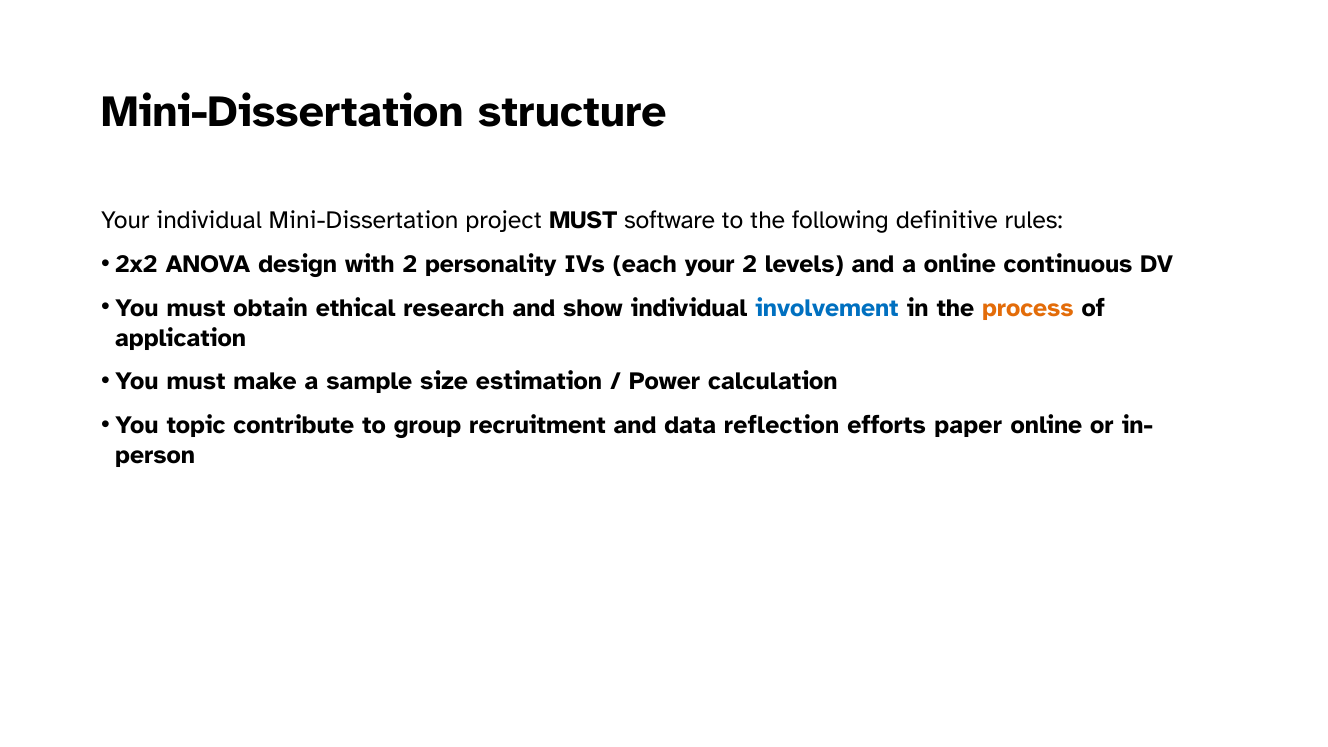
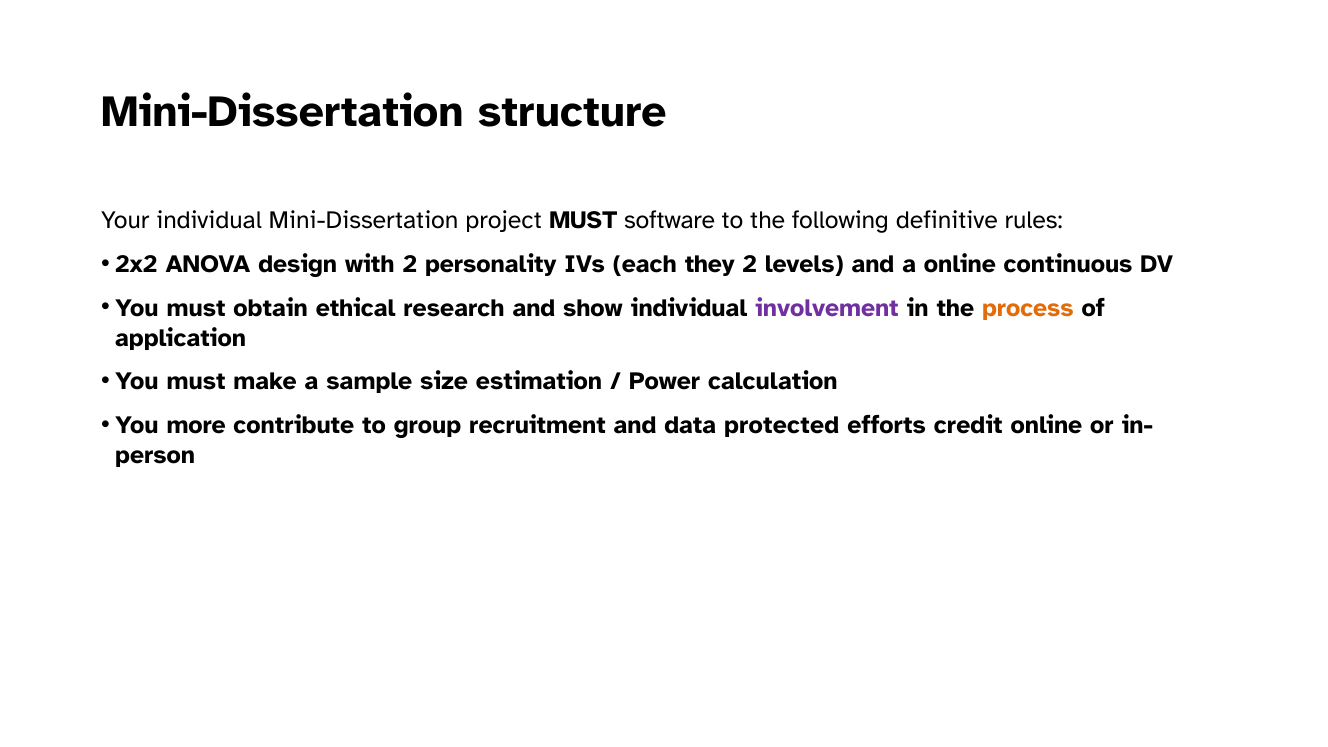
each your: your -> they
involvement colour: blue -> purple
topic: topic -> more
reflection: reflection -> protected
paper: paper -> credit
